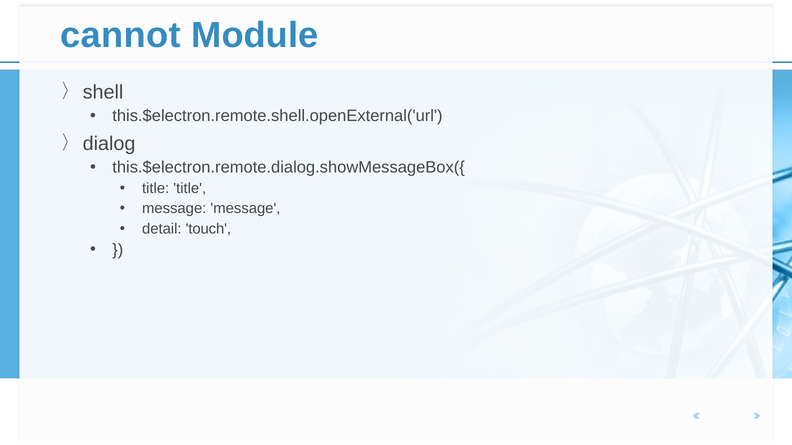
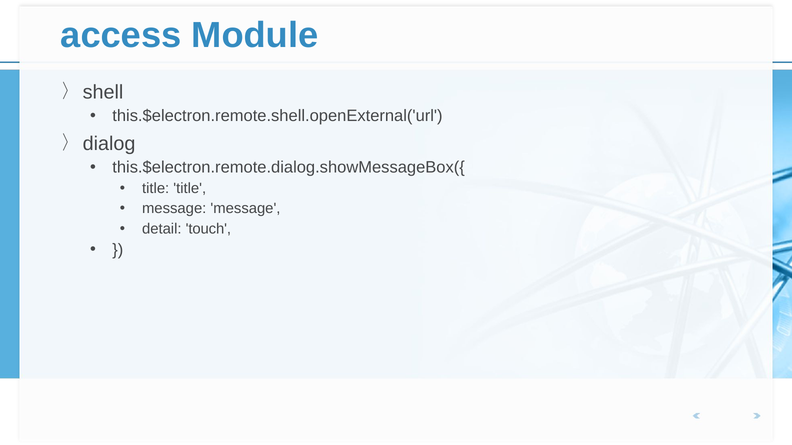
cannot: cannot -> access
